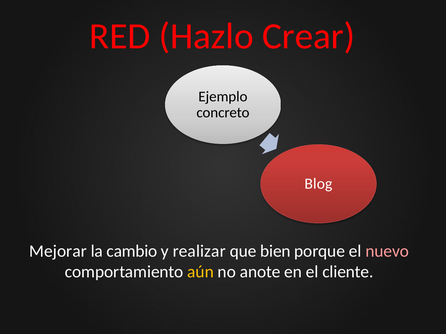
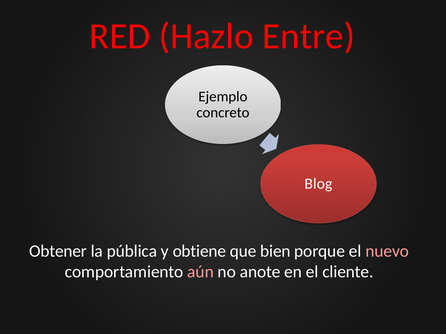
Crear: Crear -> Entre
Mejorar: Mejorar -> Obtener
cambio: cambio -> pública
realizar: realizar -> obtiene
aún colour: yellow -> pink
